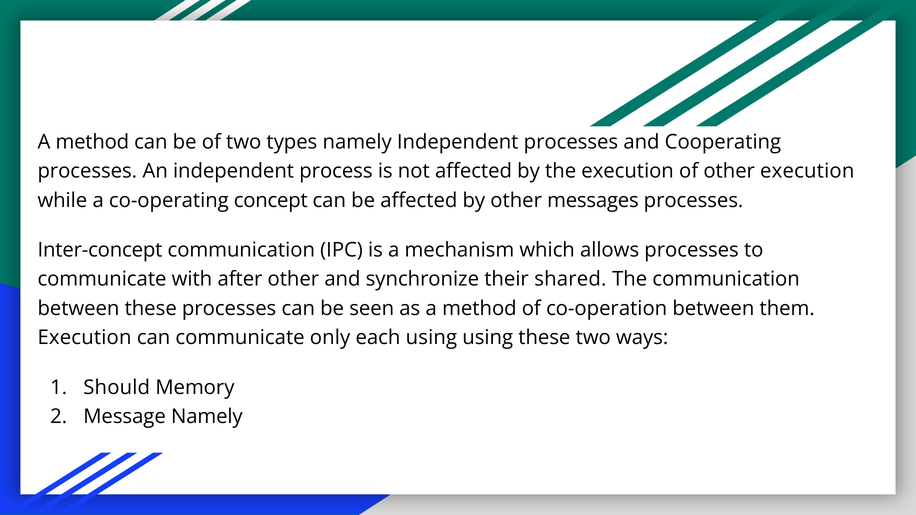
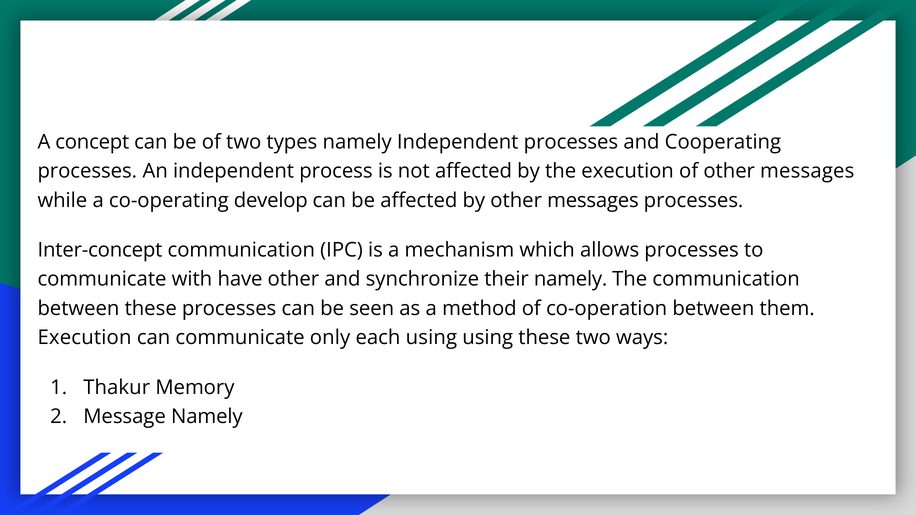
method at (92, 142): method -> concept
of other execution: execution -> messages
concept: concept -> develop
after: after -> have
their shared: shared -> namely
Should: Should -> Thakur
